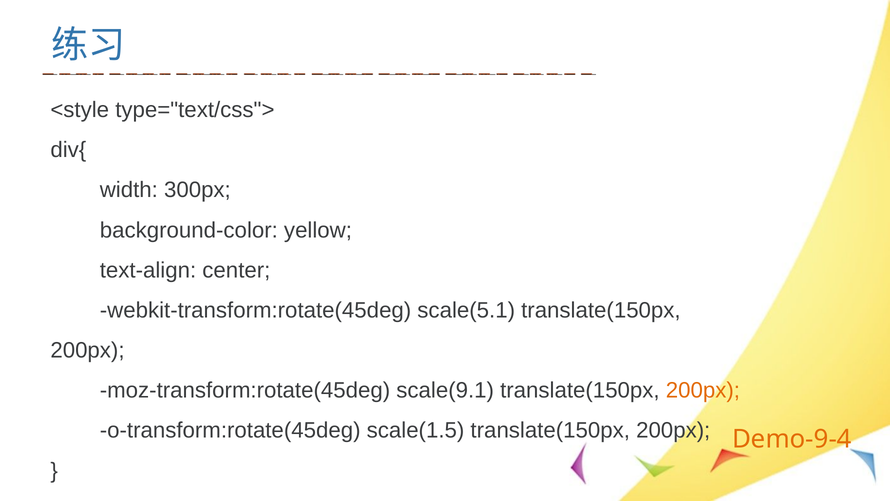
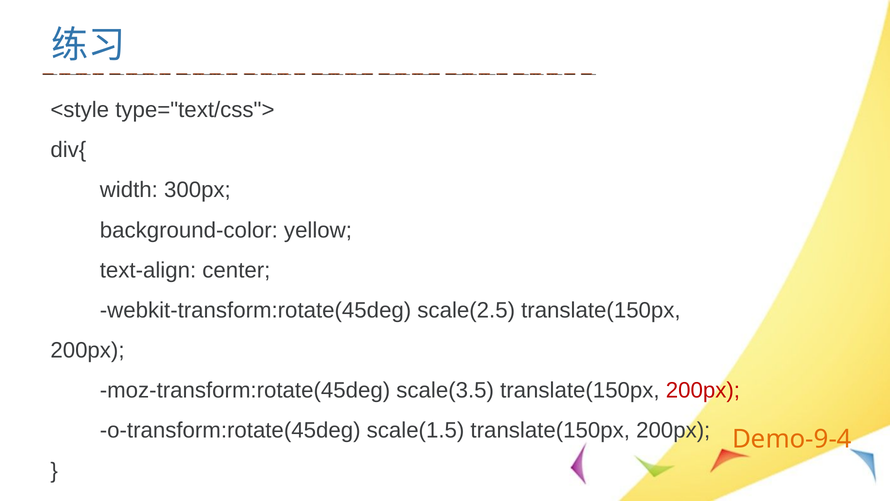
scale(5.1: scale(5.1 -> scale(2.5
scale(9.1: scale(9.1 -> scale(3.5
200px at (703, 390) colour: orange -> red
